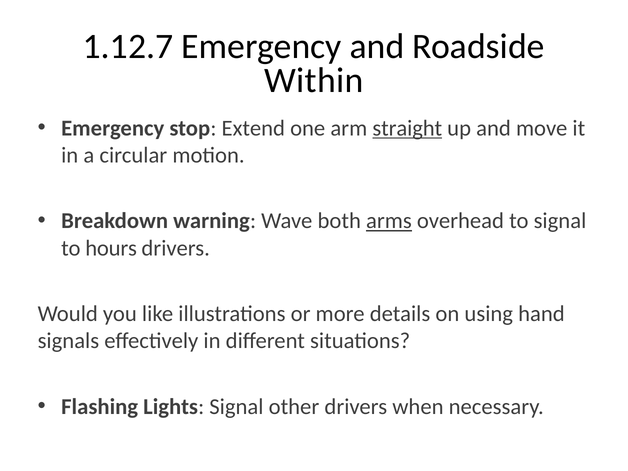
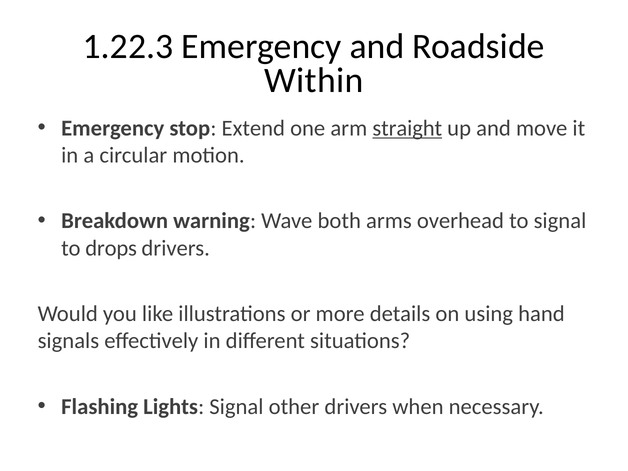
1.12.7: 1.12.7 -> 1.22.3
arms underline: present -> none
hours: hours -> drops
